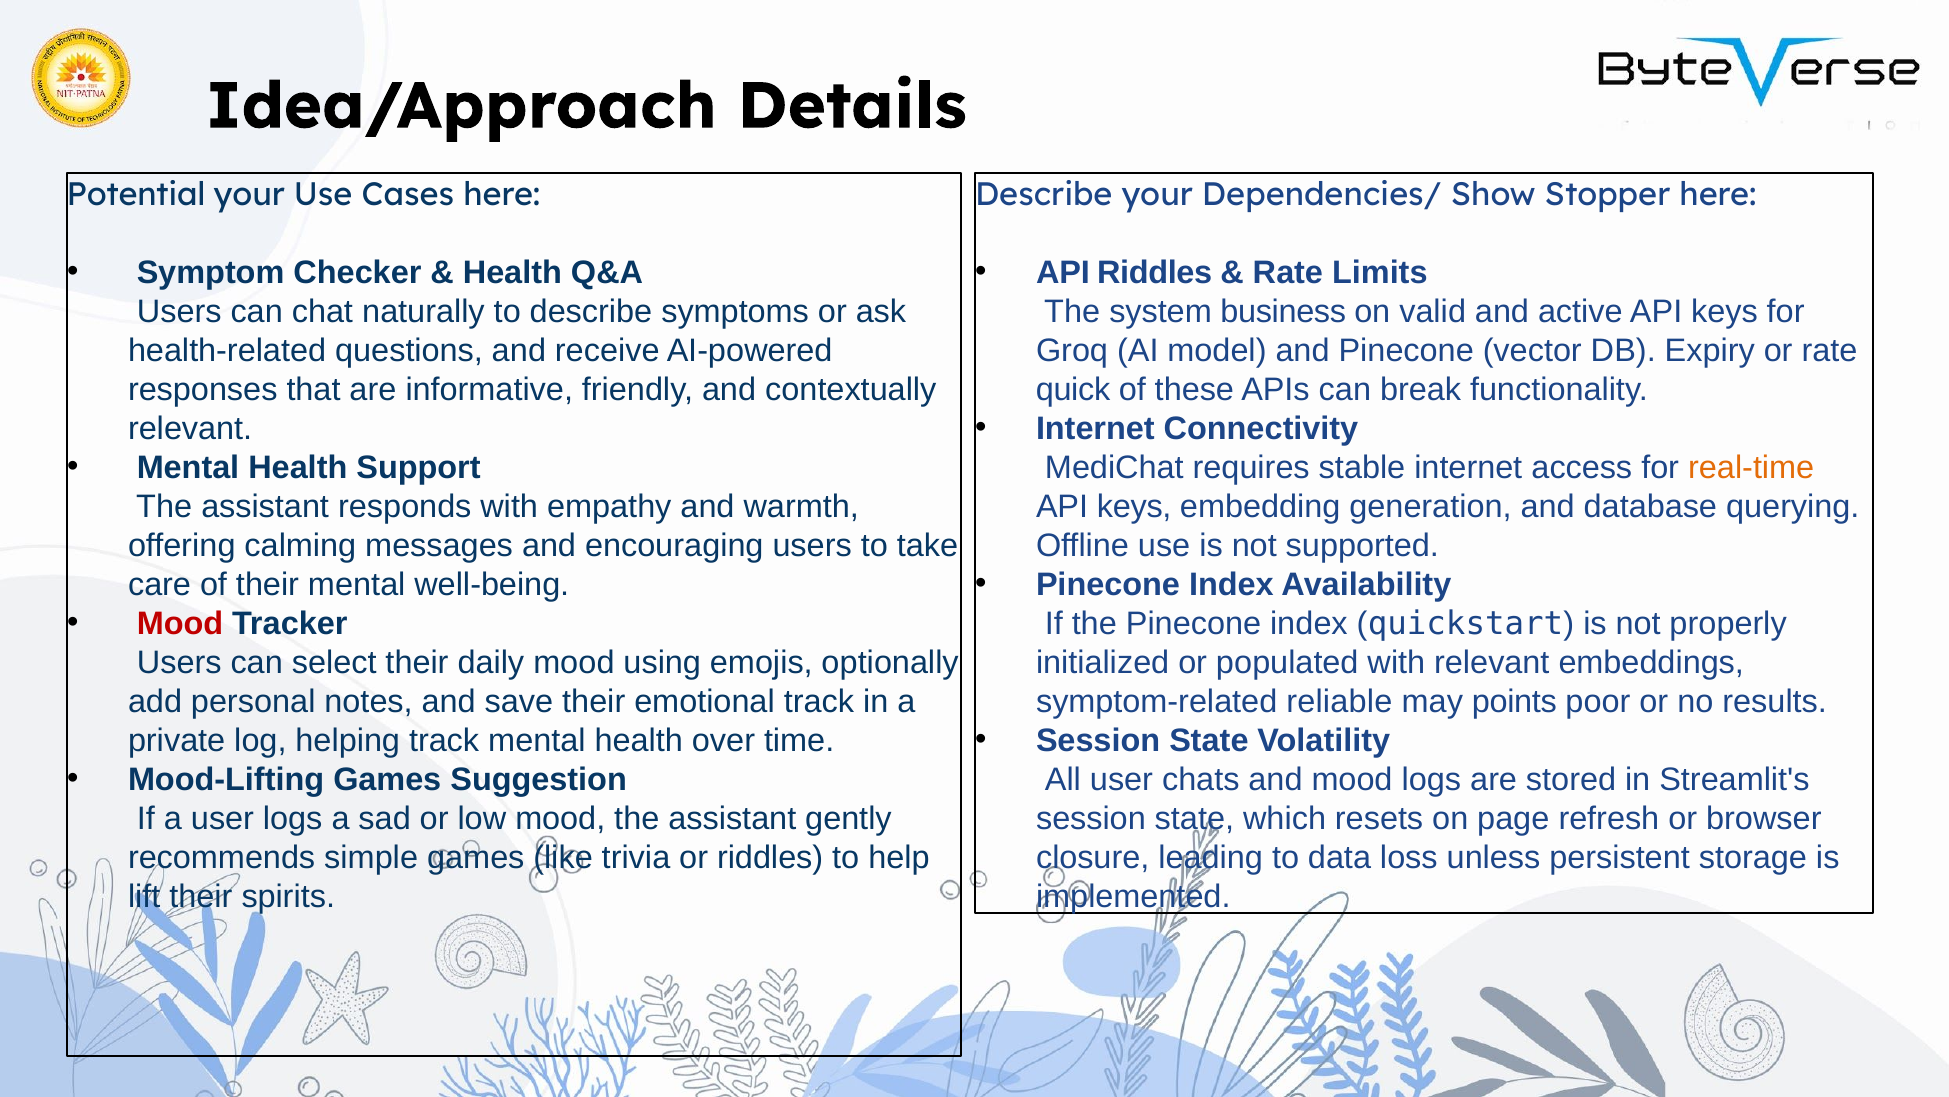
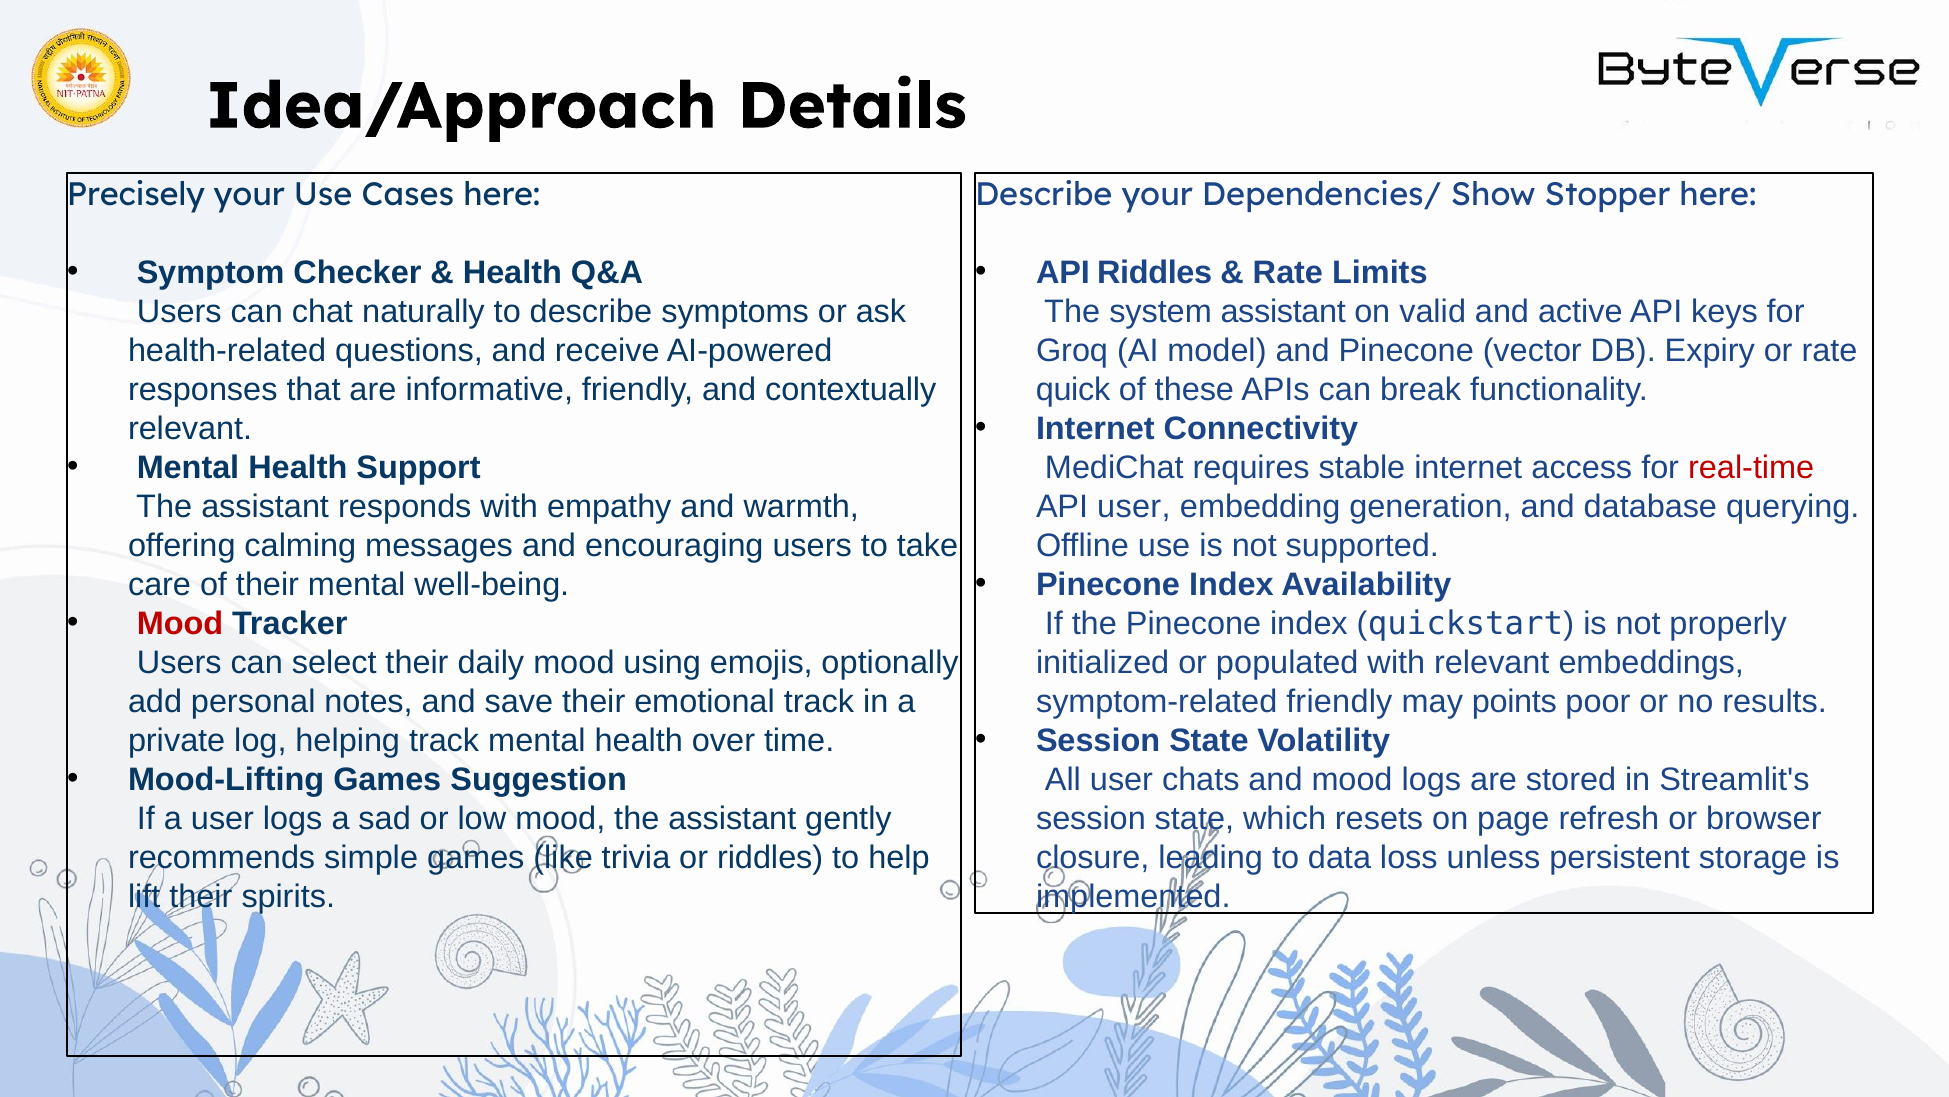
Potential: Potential -> Precisely
system business: business -> assistant
real-time colour: orange -> red
keys at (1134, 506): keys -> user
symptom-related reliable: reliable -> friendly
